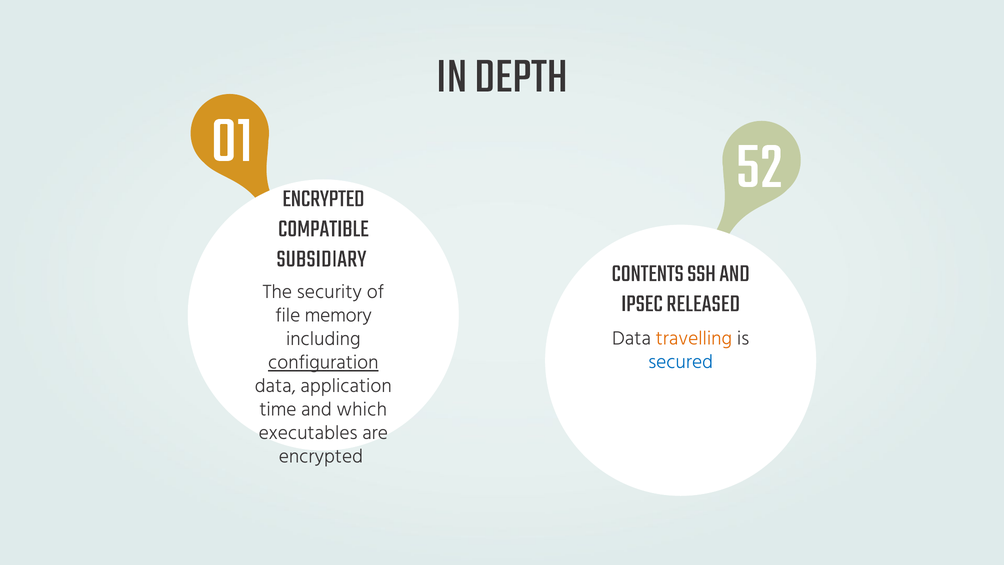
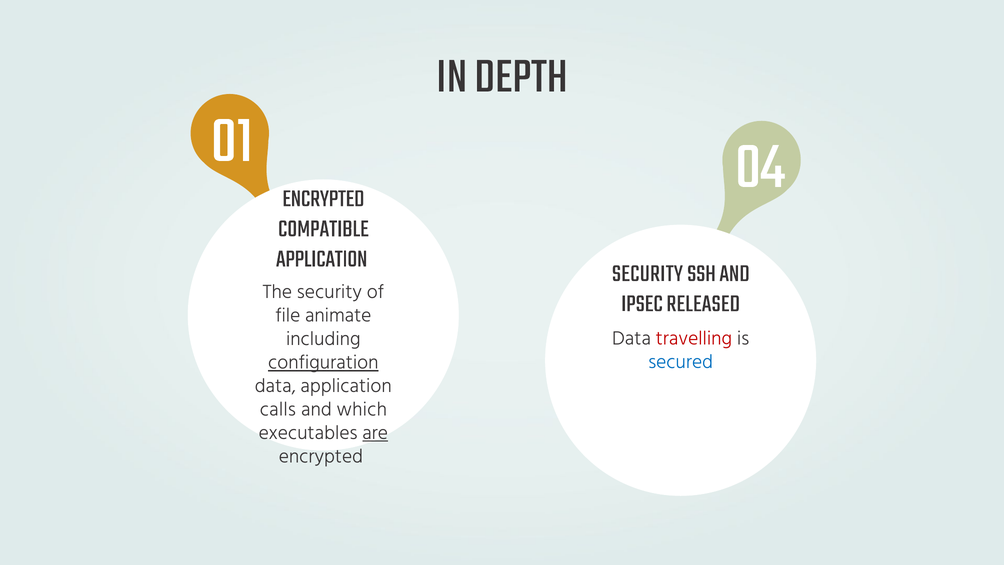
52: 52 -> 04
SUBSIDIARY at (321, 258): SUBSIDIARY -> APPLICATION
CONTENTS at (648, 273): CONTENTS -> SECURITY
memory: memory -> animate
travelling colour: orange -> red
time: time -> calls
are underline: none -> present
